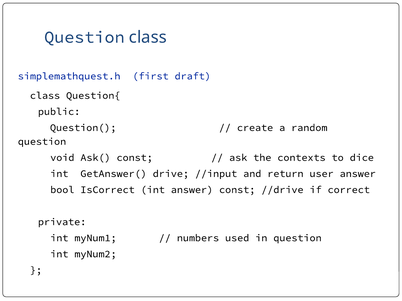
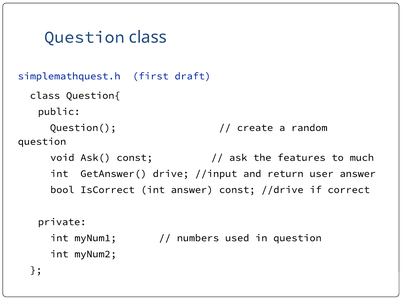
contexts: contexts -> features
dice: dice -> much
